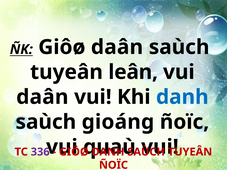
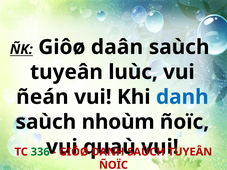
leân: leân -> luùc
daân at (42, 97): daân -> ñeán
gioáng: gioáng -> nhoùm
336 colour: purple -> green
